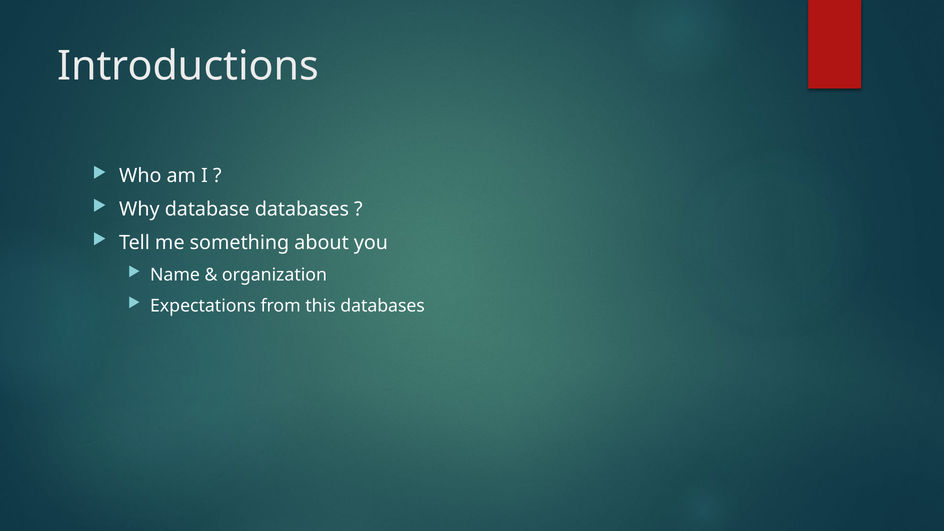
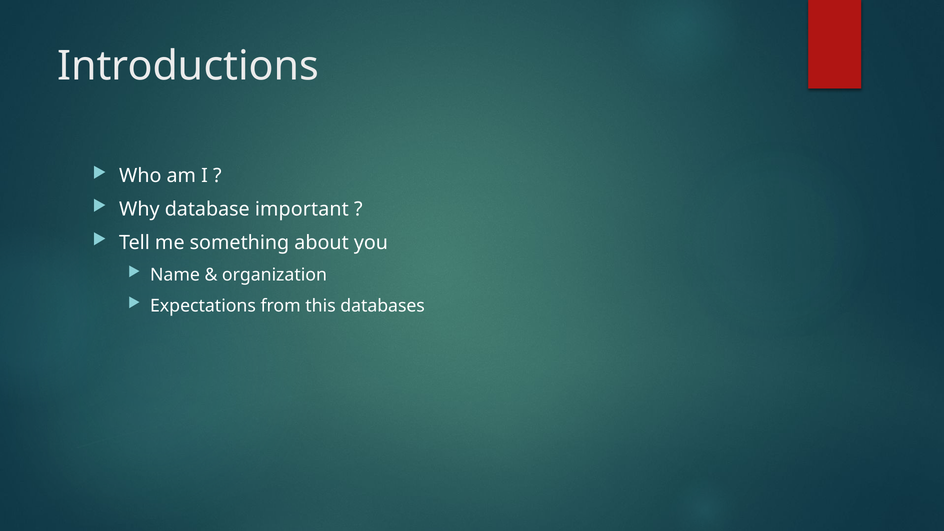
database databases: databases -> important
